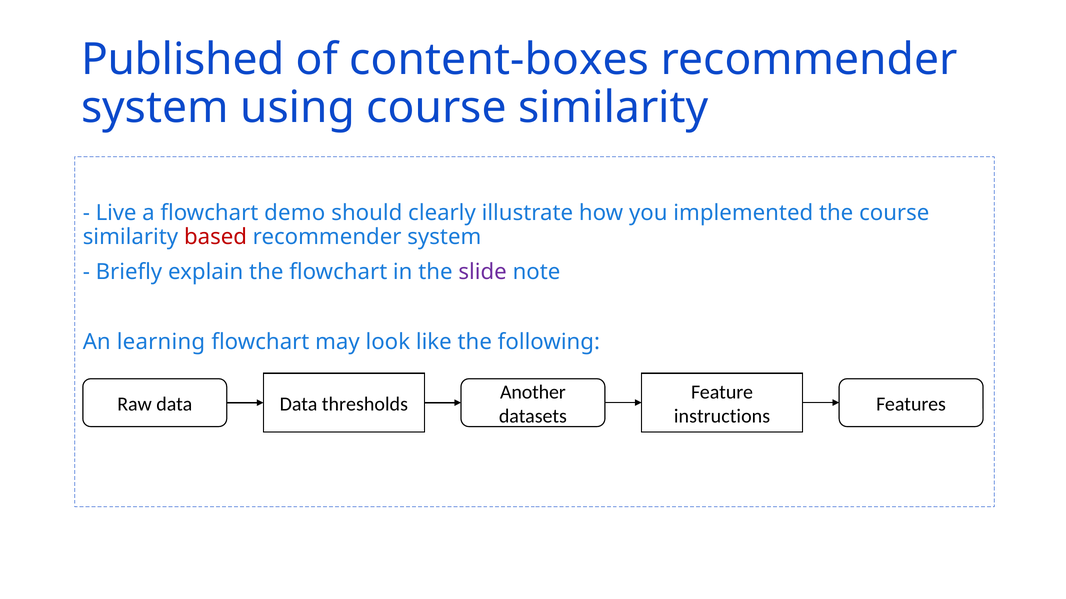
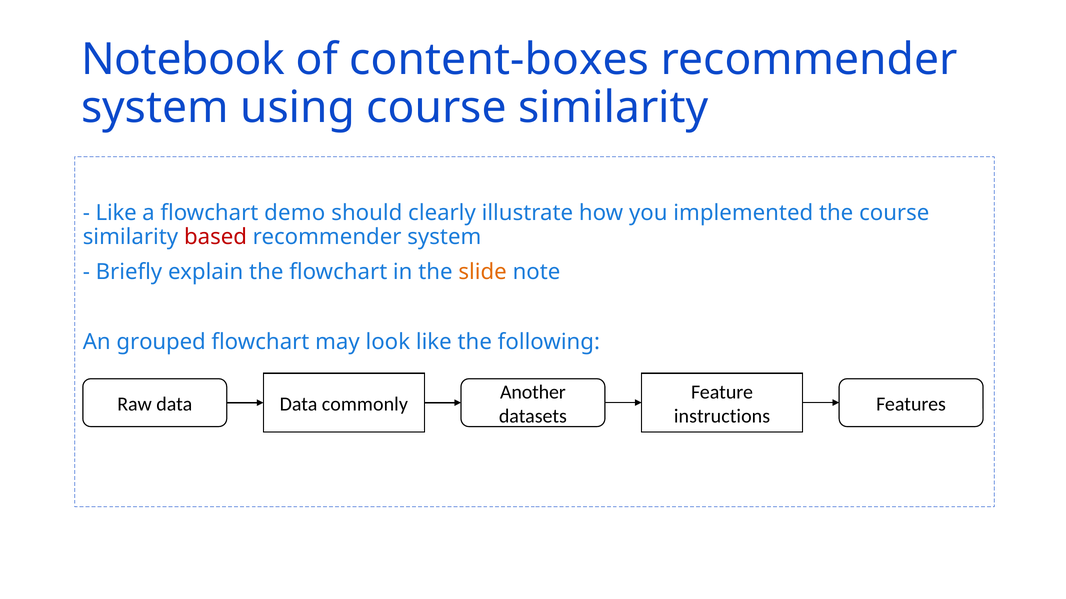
Published: Published -> Notebook
Live at (116, 213): Live -> Like
slide colour: purple -> orange
learning: learning -> grouped
thresholds: thresholds -> commonly
